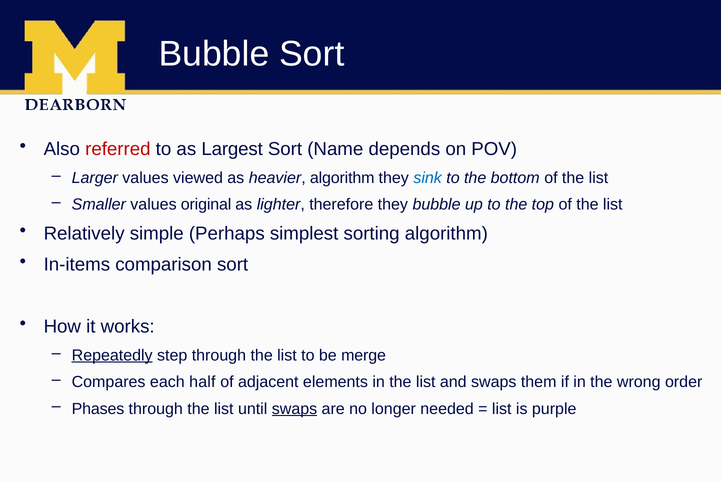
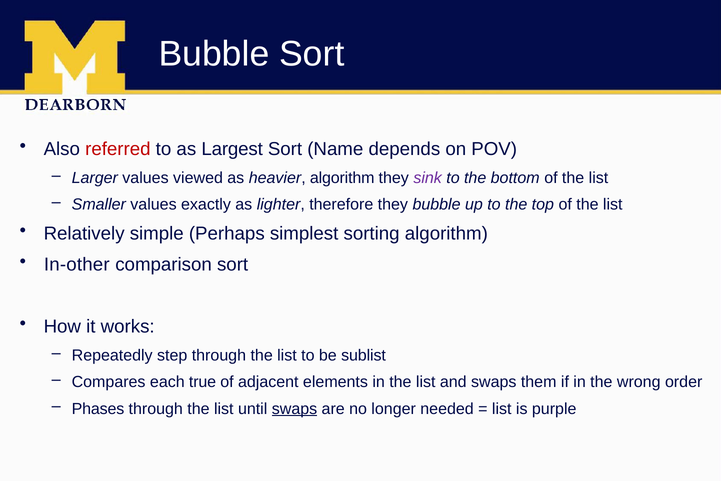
sink colour: blue -> purple
original: original -> exactly
In-items: In-items -> In-other
Repeatedly underline: present -> none
merge: merge -> sublist
half: half -> true
